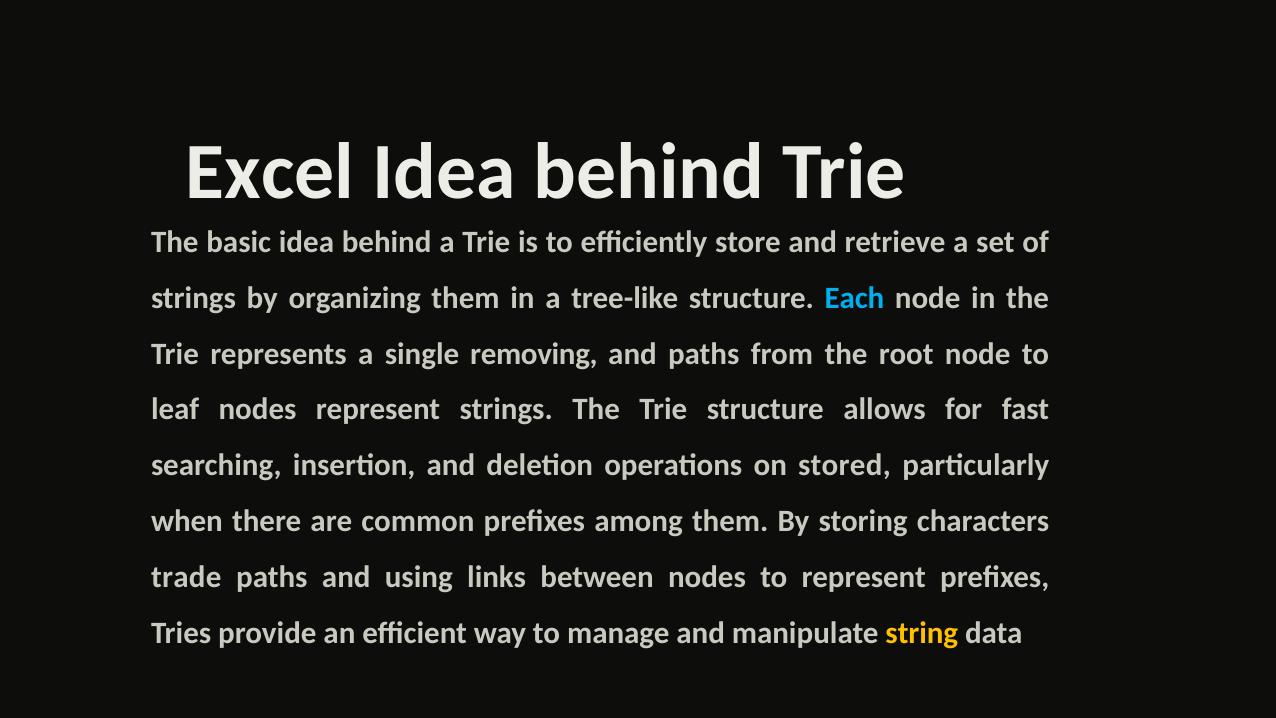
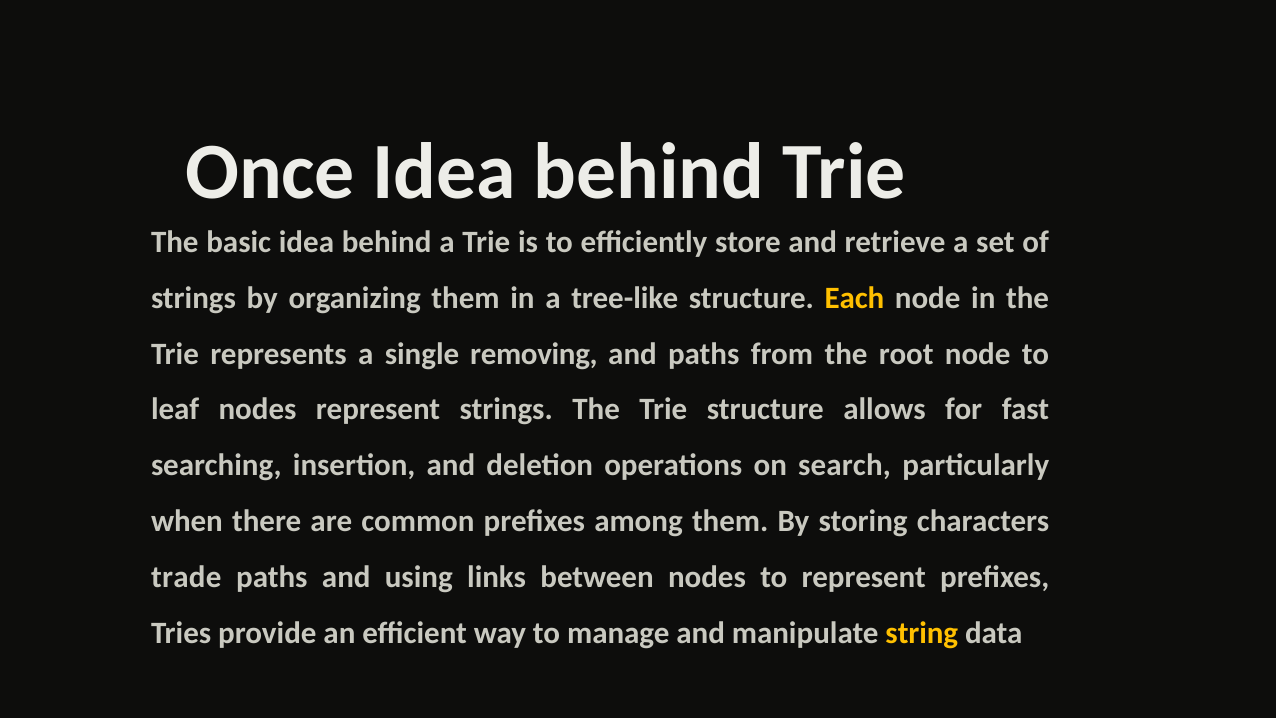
Excel: Excel -> Once
Each colour: light blue -> yellow
stored: stored -> search
